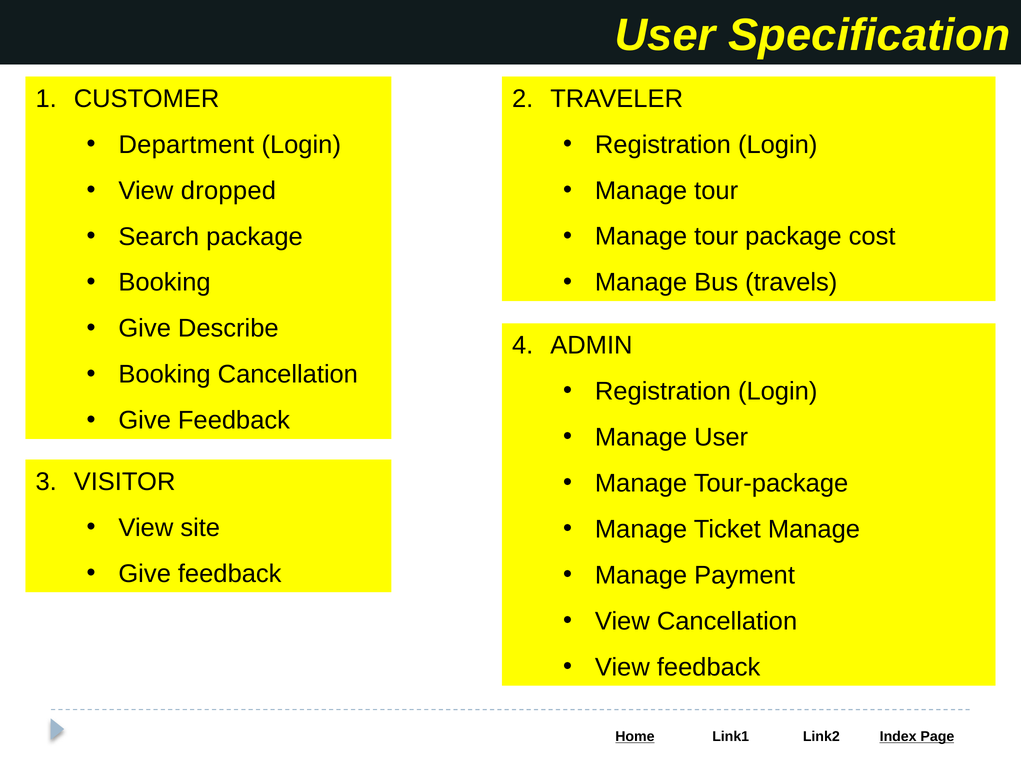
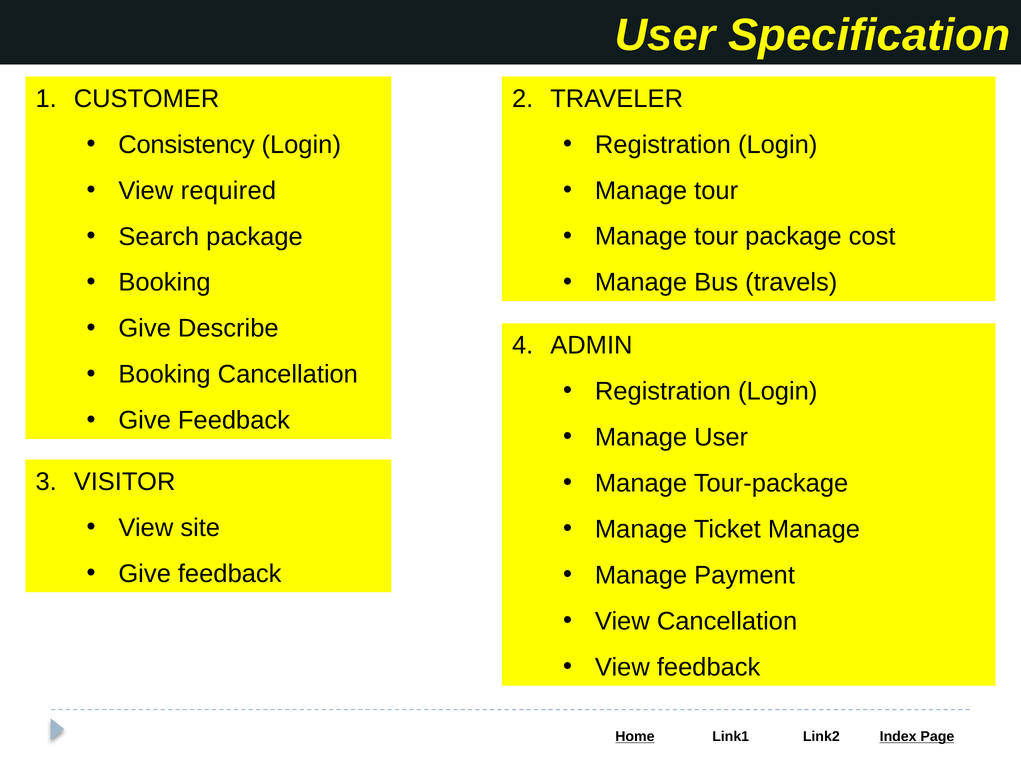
Department: Department -> Consistency
dropped: dropped -> required
